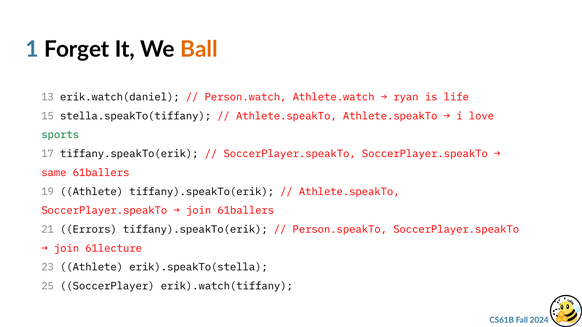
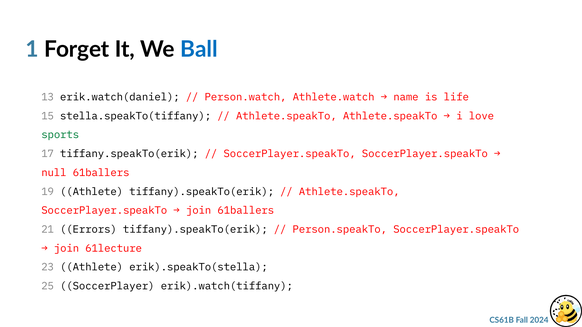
Ball colour: orange -> blue
ryan: ryan -> name
same: same -> null
